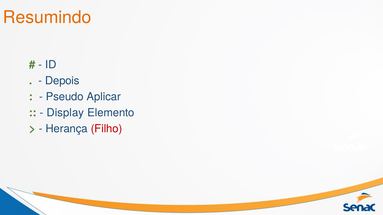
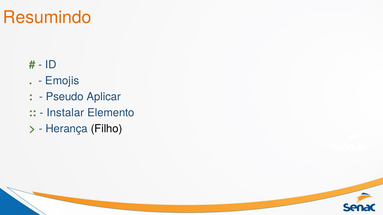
Depois: Depois -> Emojis
Display: Display -> Instalar
Filho colour: red -> black
